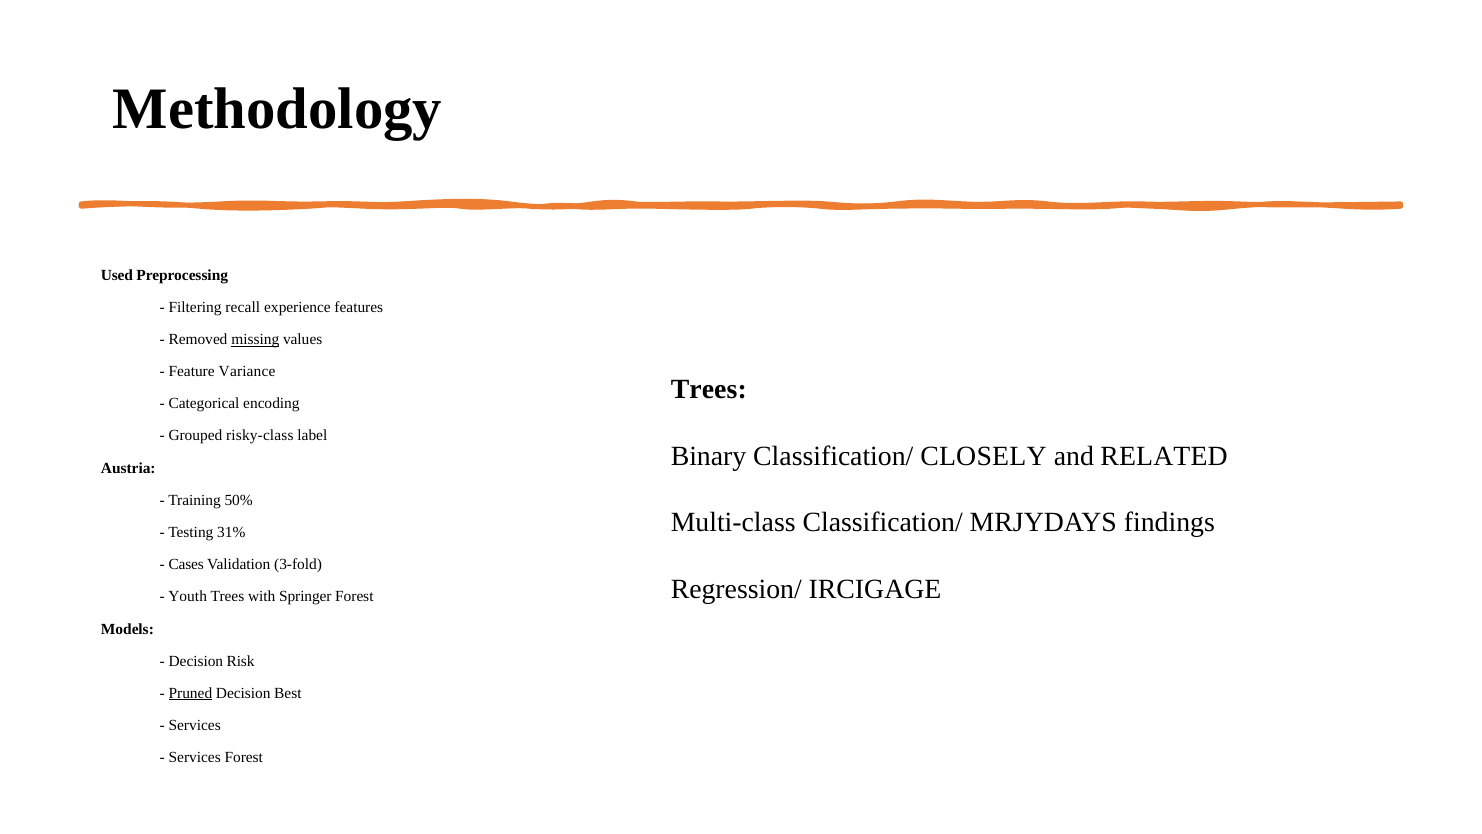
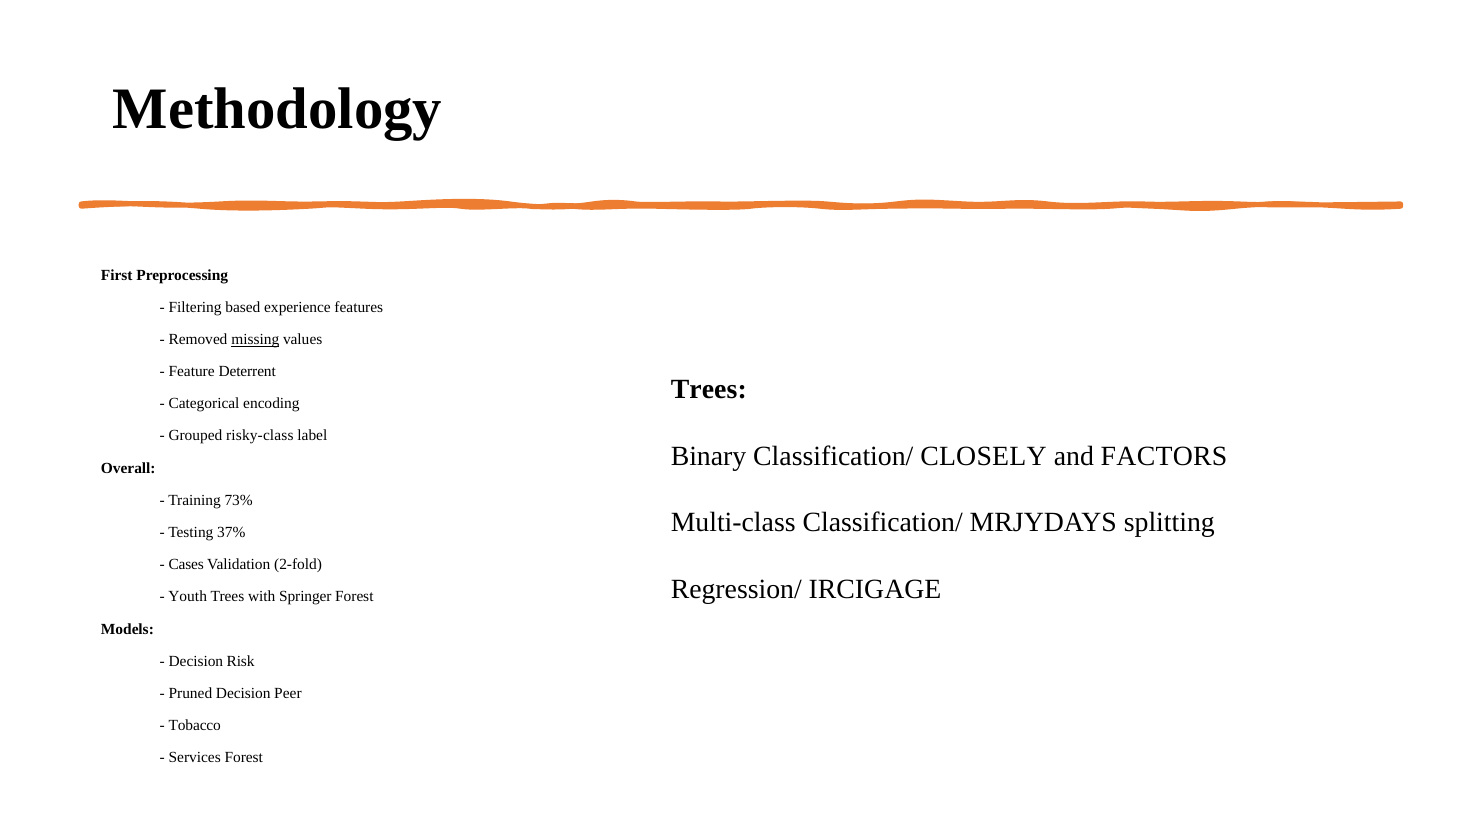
Used: Used -> First
recall: recall -> based
Variance: Variance -> Deterrent
RELATED: RELATED -> FACTORS
Austria: Austria -> Overall
50%: 50% -> 73%
findings: findings -> splitting
31%: 31% -> 37%
3-fold: 3-fold -> 2-fold
Pruned underline: present -> none
Best: Best -> Peer
Services at (195, 725): Services -> Tobacco
